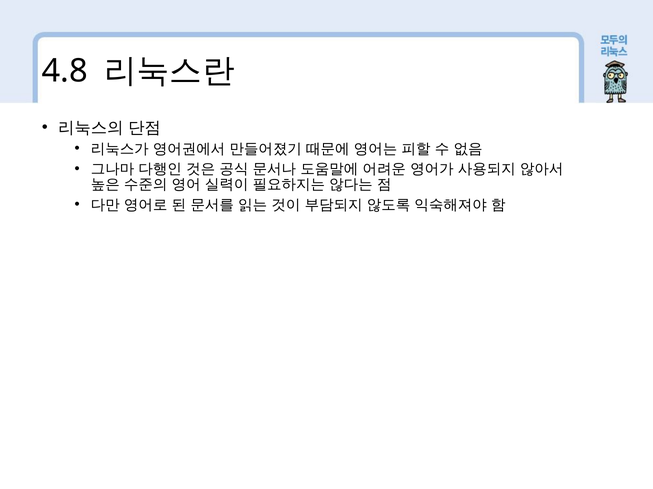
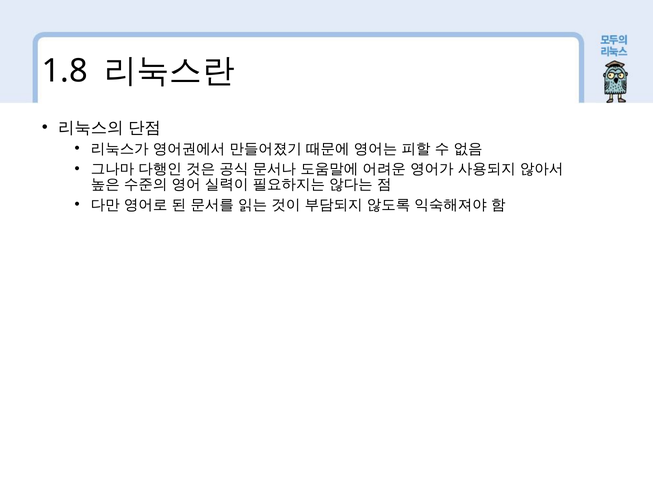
4.8: 4.8 -> 1.8
